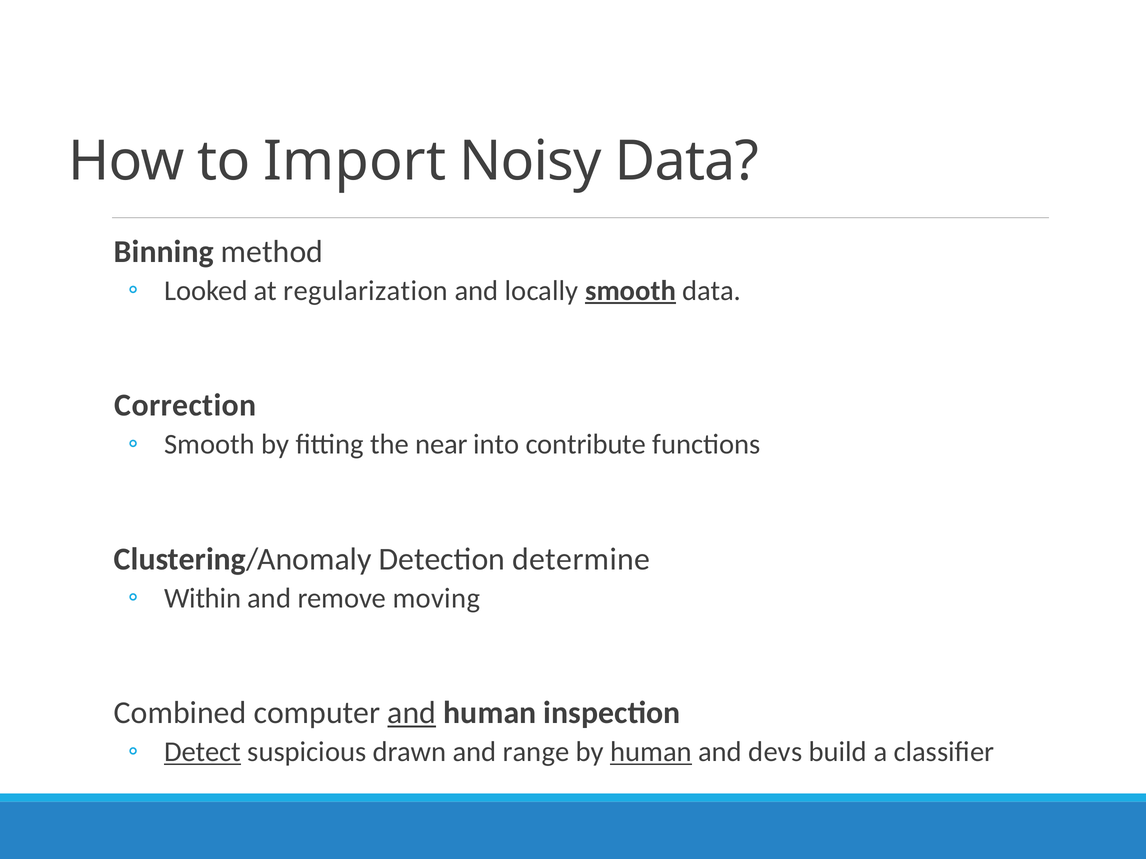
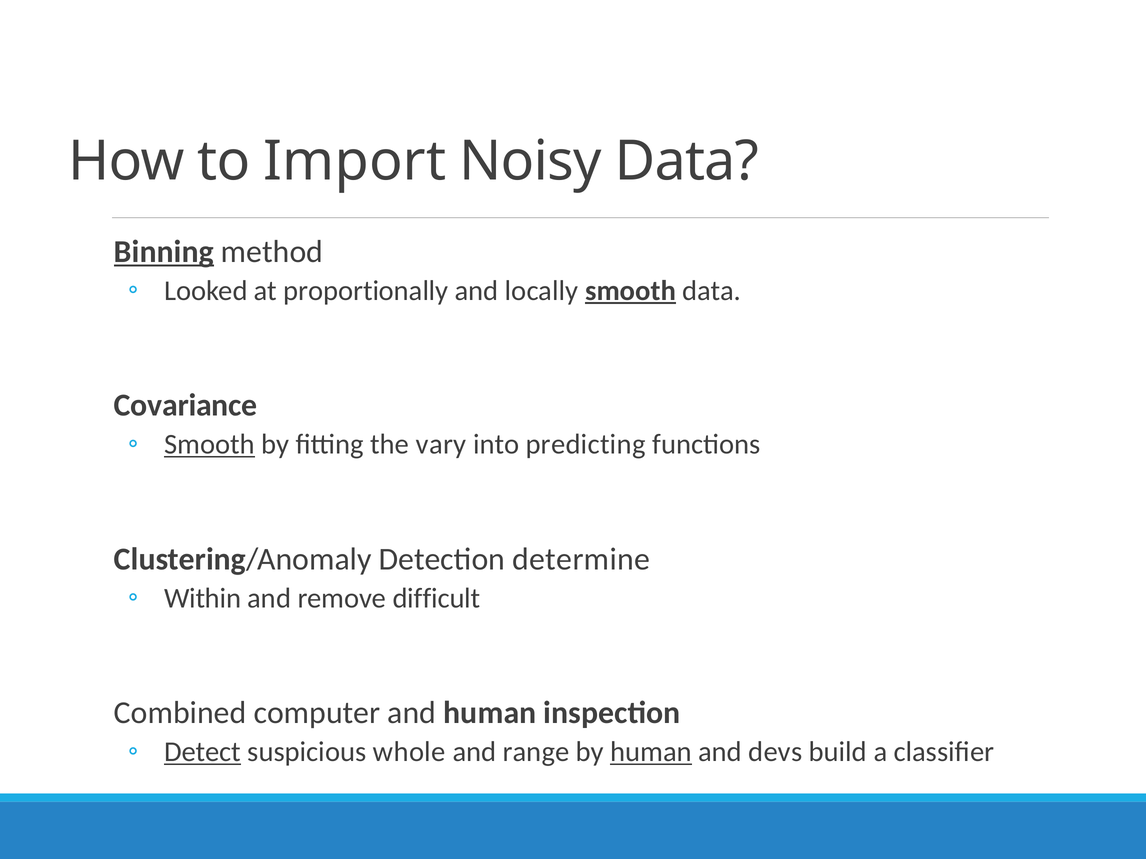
Binning underline: none -> present
regularization: regularization -> proportionally
Correction: Correction -> Covariance
Smooth at (209, 445) underline: none -> present
near: near -> vary
contribute: contribute -> predicting
moving: moving -> difficult
and at (412, 713) underline: present -> none
drawn: drawn -> whole
